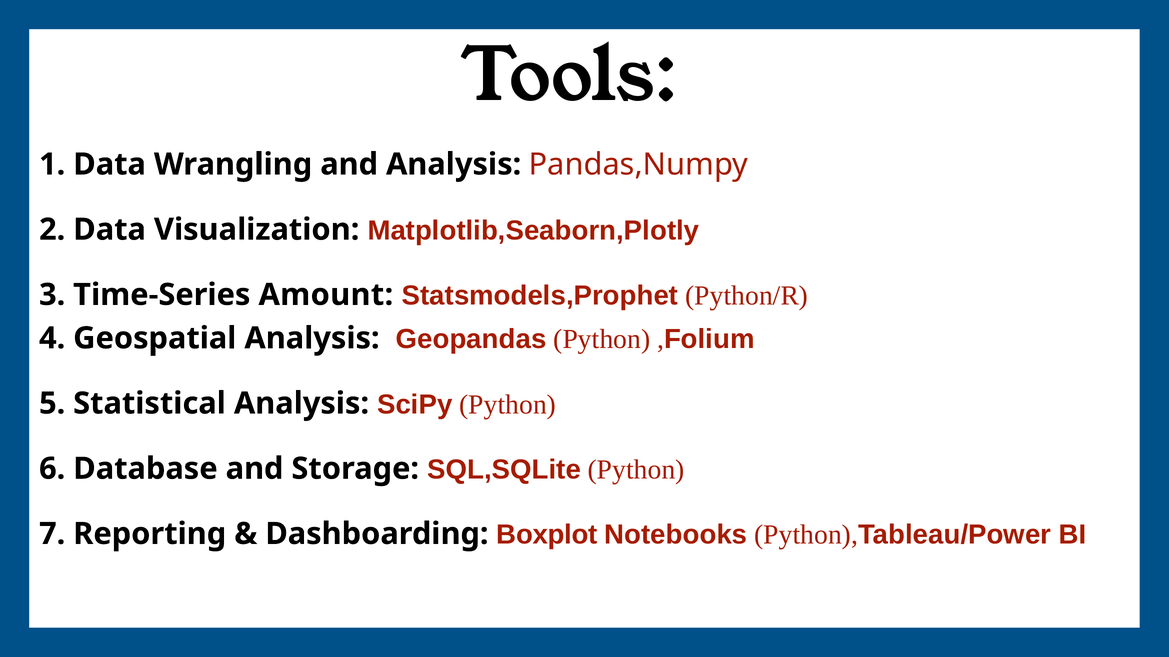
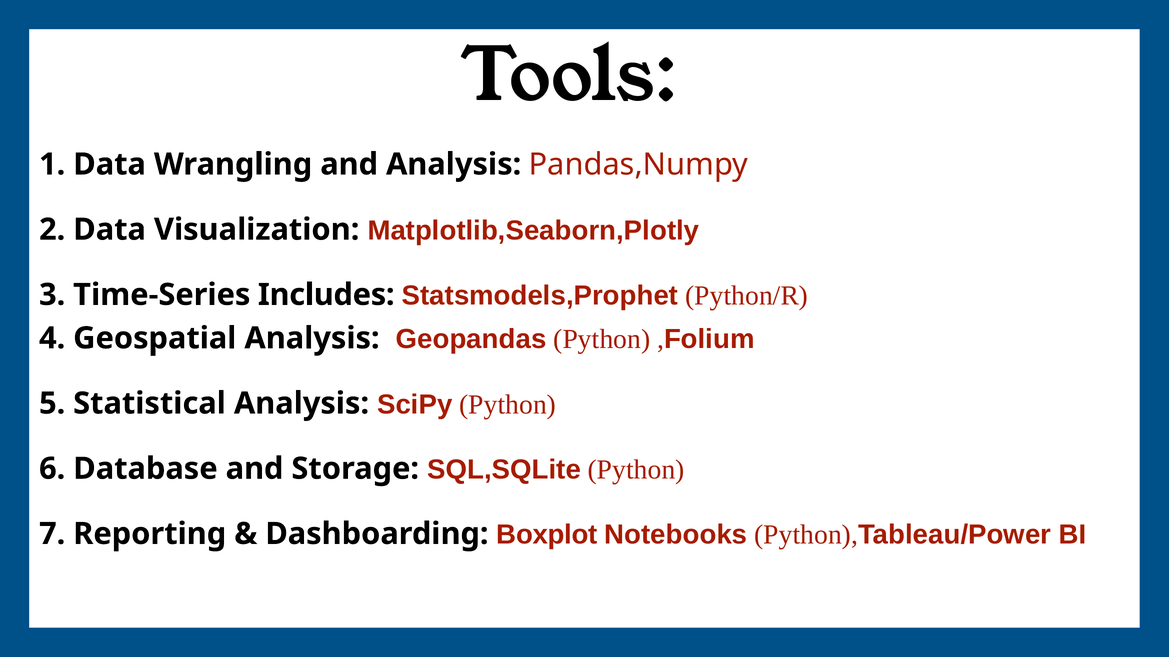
Amount: Amount -> Includes
